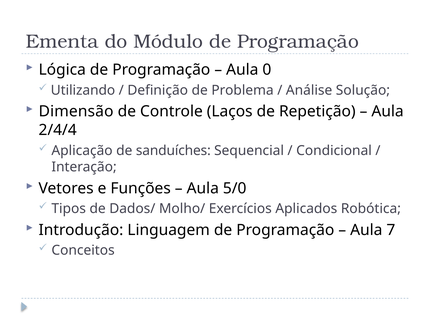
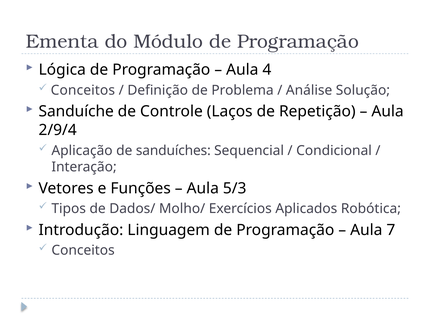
0: 0 -> 4
Utilizando at (83, 90): Utilizando -> Conceitos
Dimensão: Dimensão -> Sanduíche
2/4/4: 2/4/4 -> 2/9/4
5/0: 5/0 -> 5/3
